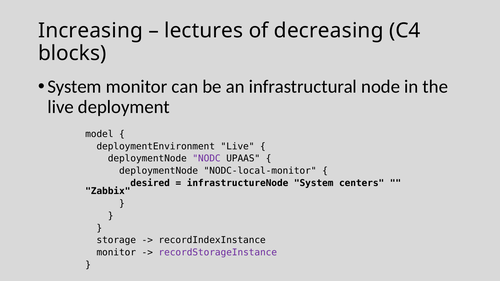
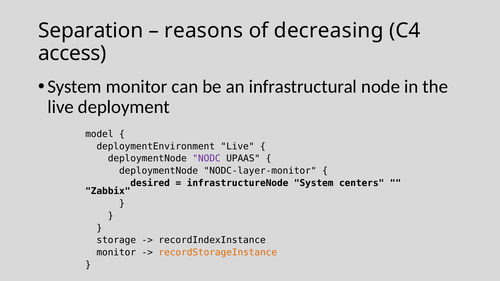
Increasing: Increasing -> Separation
lectures: lectures -> reasons
blocks: blocks -> access
NODC-local-monitor: NODC-local-monitor -> NODC-layer-monitor
recordStorageInstance colour: purple -> orange
